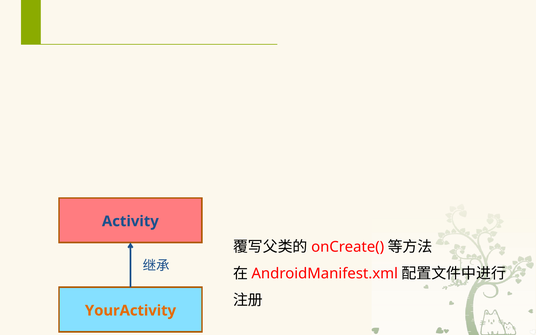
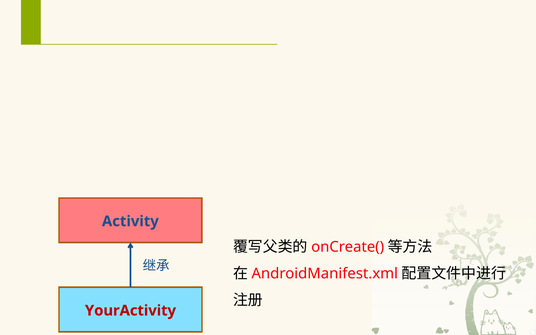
YourActivity colour: orange -> red
